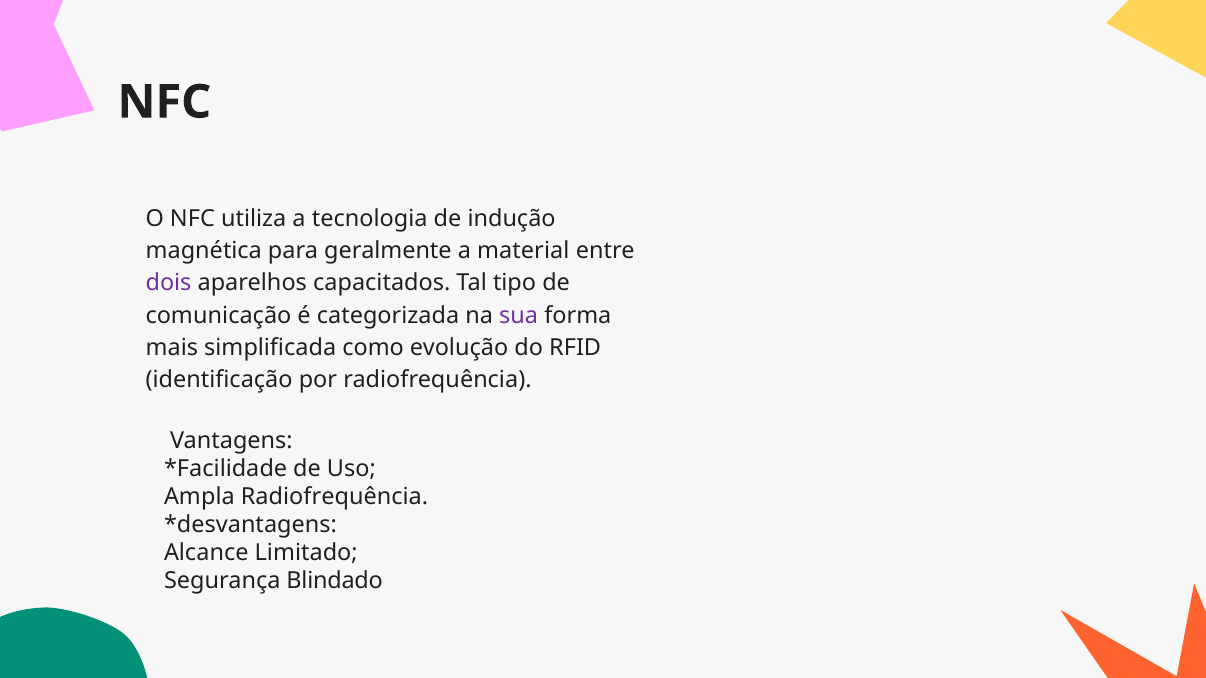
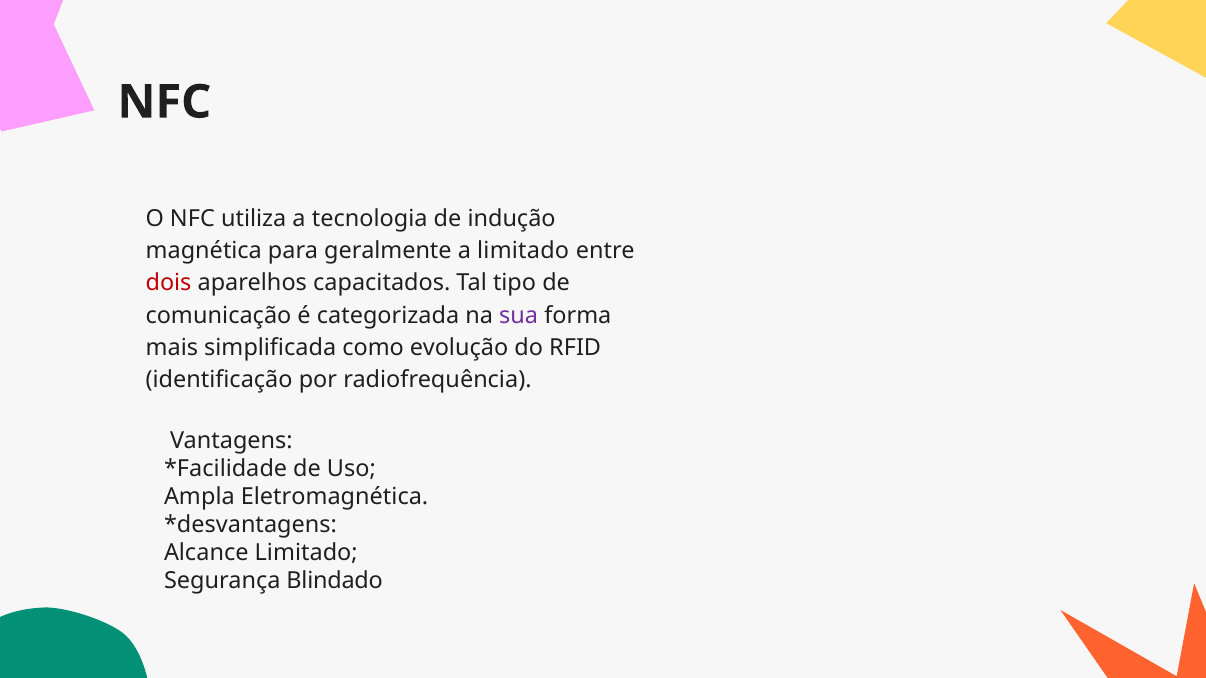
a material: material -> limitado
dois colour: purple -> red
Ampla Radiofrequência: Radiofrequência -> Eletromagnética
